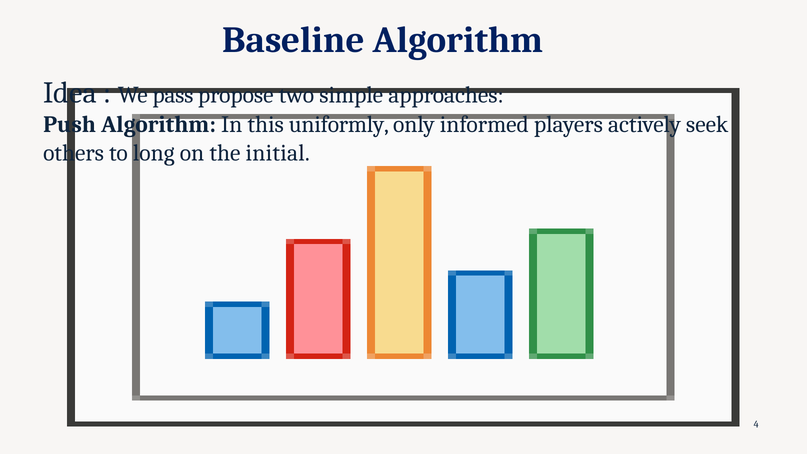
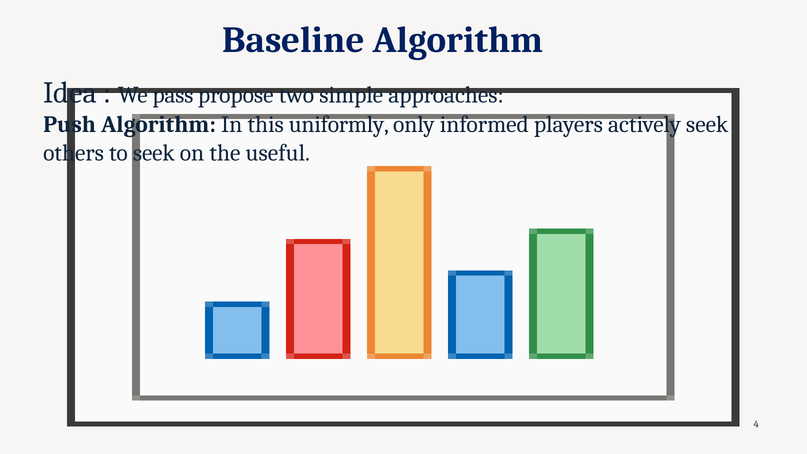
to long: long -> seek
initial: initial -> useful
